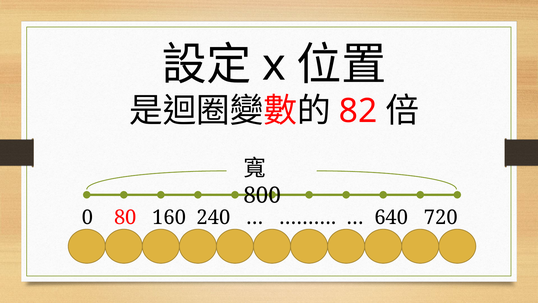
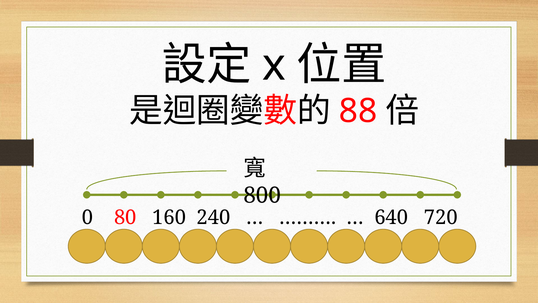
82: 82 -> 88
